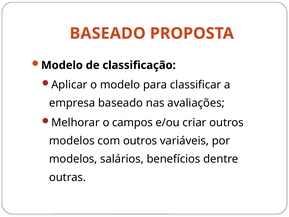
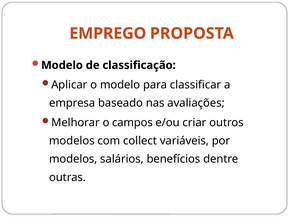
BASEADO at (108, 33): BASEADO -> EMPREGO
com outros: outros -> collect
